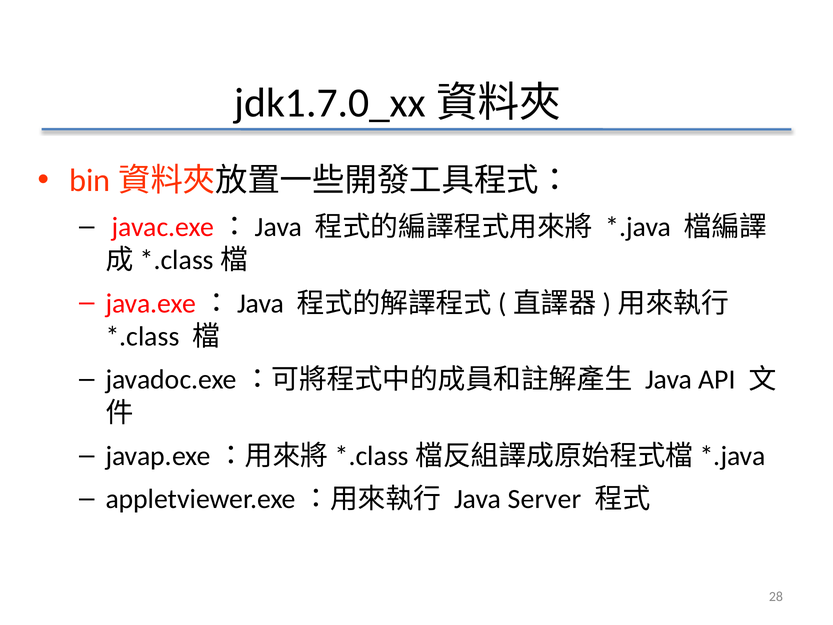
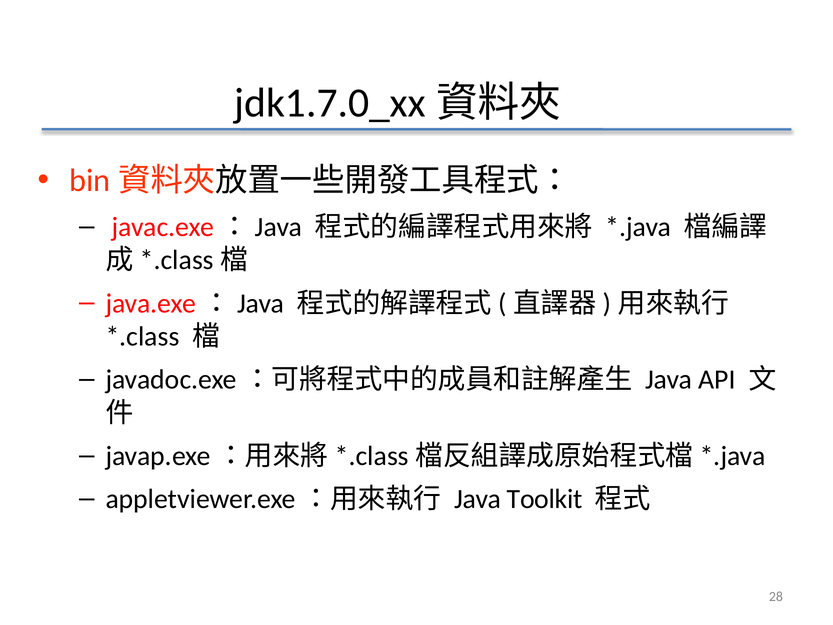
Server: Server -> Toolkit
